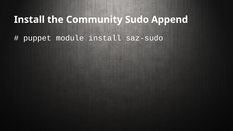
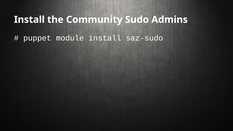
Append: Append -> Admins
